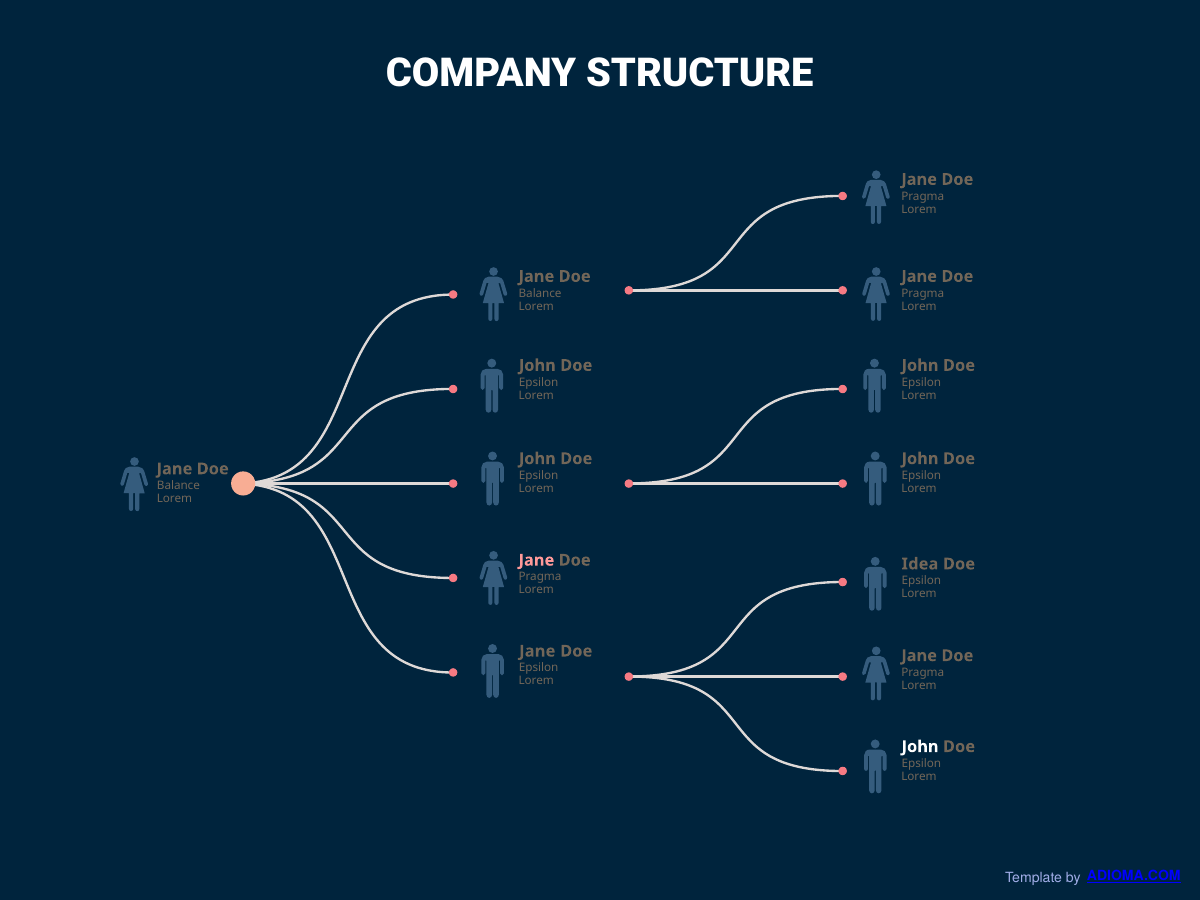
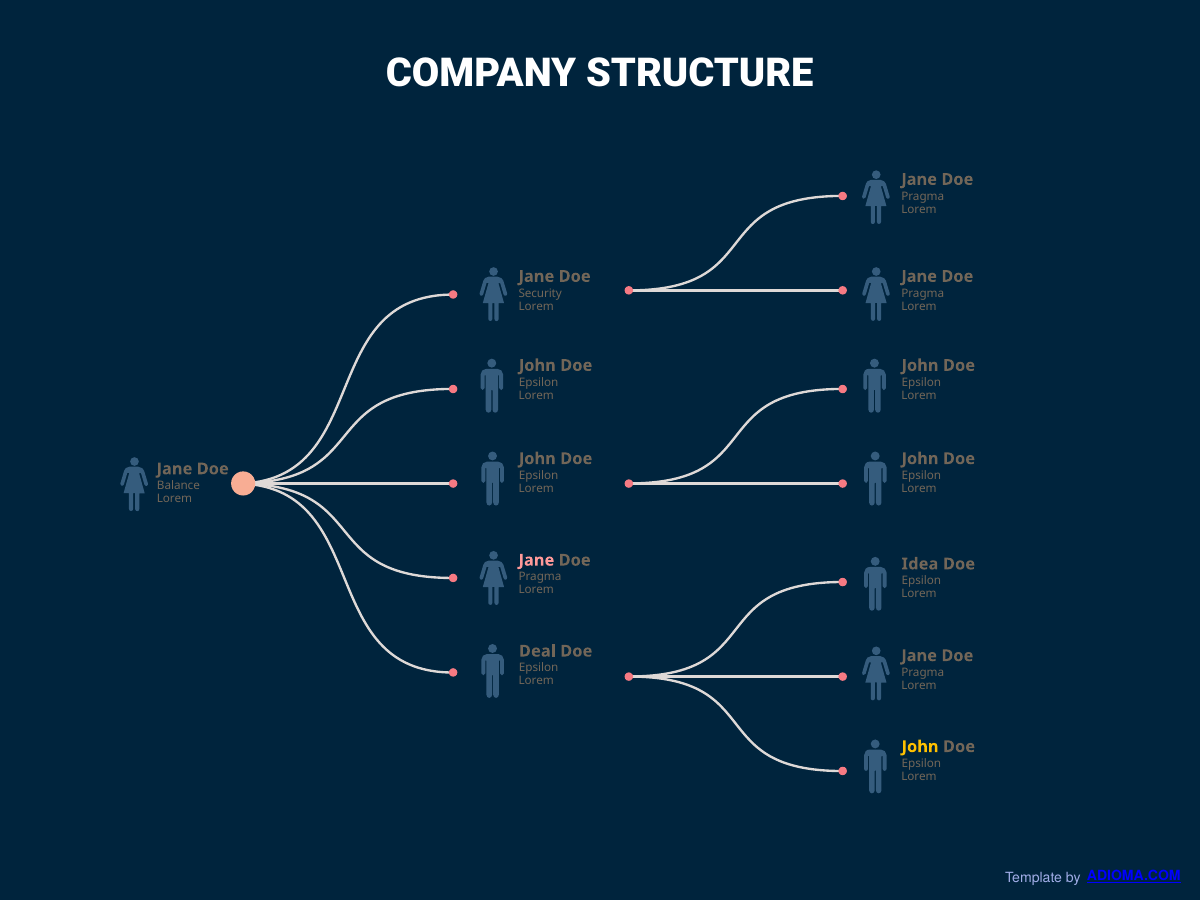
Balance at (540, 293): Balance -> Security
Jane at (537, 651): Jane -> Deal
John at (920, 747) colour: white -> yellow
